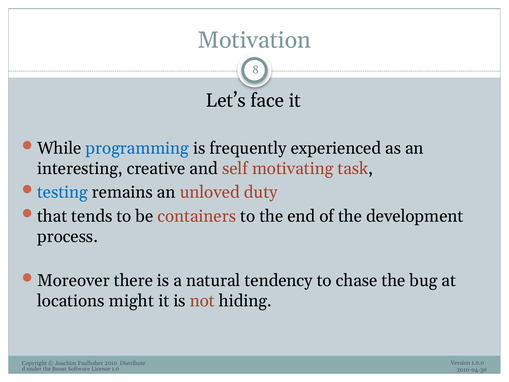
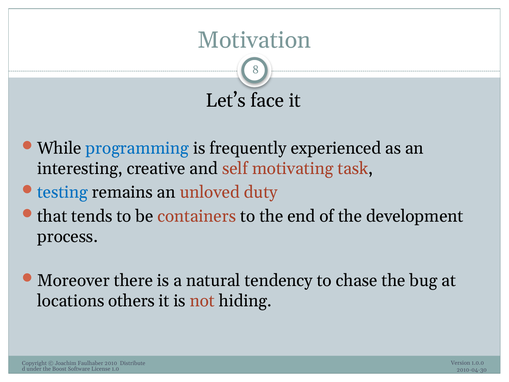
might: might -> others
